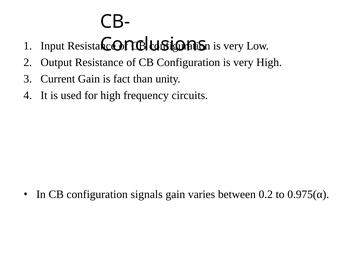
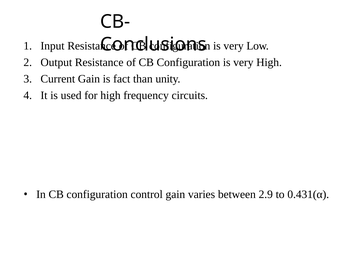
signals: signals -> control
0.2: 0.2 -> 2.9
0.975(α: 0.975(α -> 0.431(α
